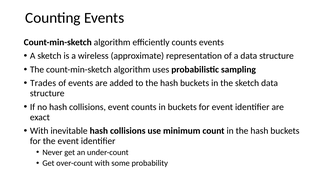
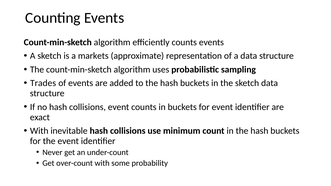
wireless: wireless -> markets
